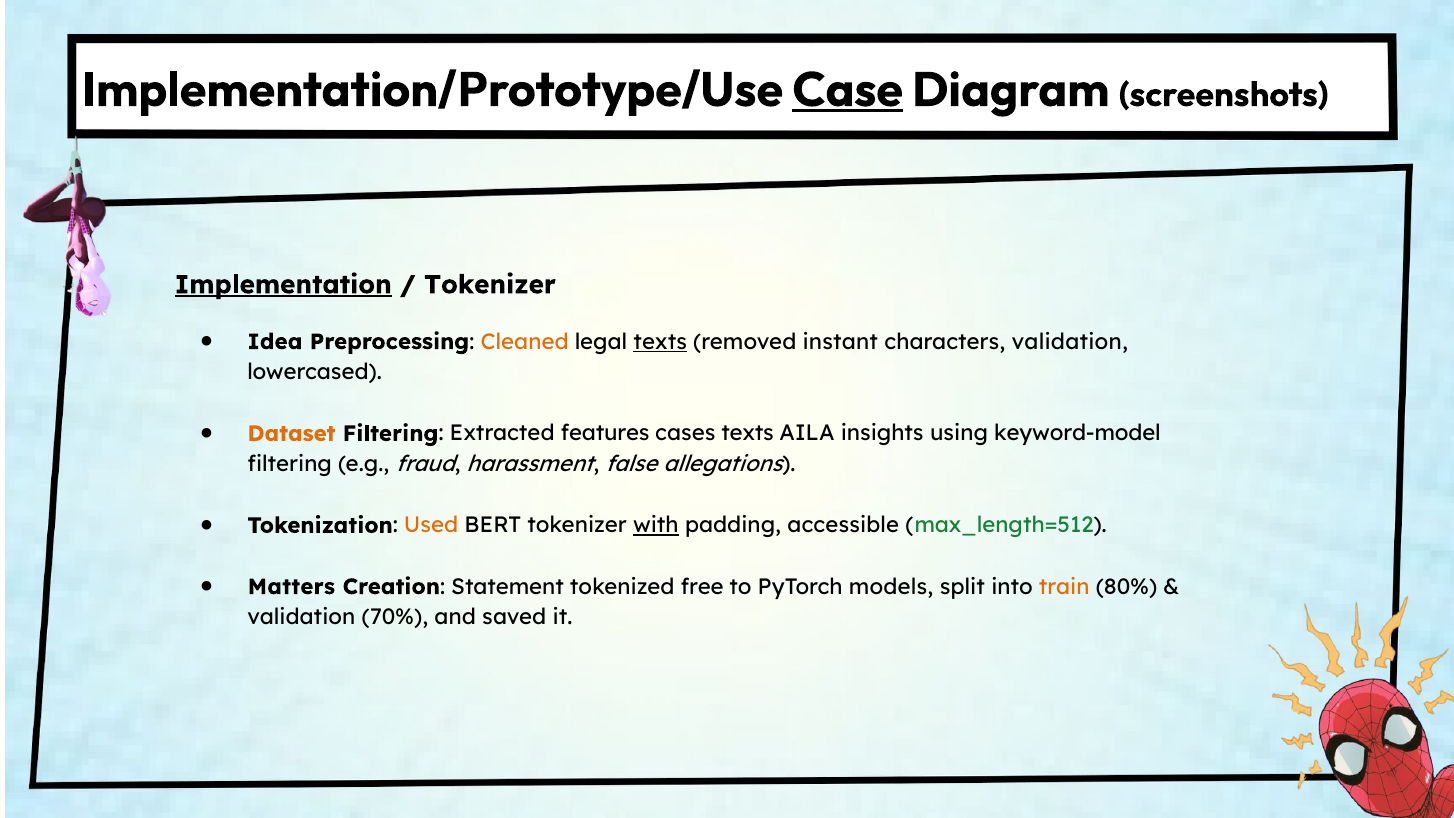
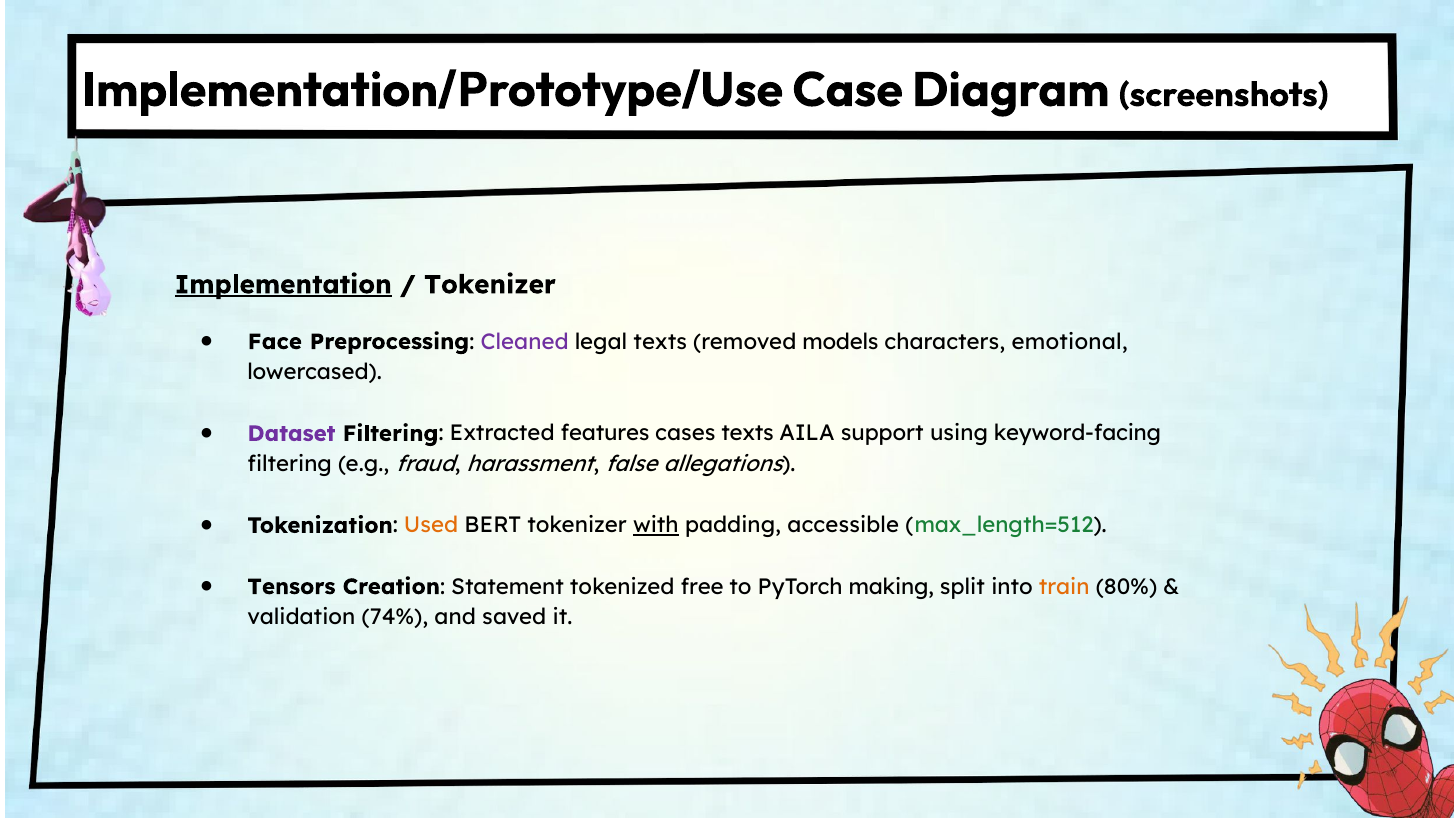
Case underline: present -> none
Idea: Idea -> Face
Cleaned colour: orange -> purple
texts at (660, 342) underline: present -> none
instant: instant -> models
characters validation: validation -> emotional
Dataset colour: orange -> purple
insights: insights -> support
keyword-model: keyword-model -> keyword-facing
Matters: Matters -> Tensors
models: models -> making
70%: 70% -> 74%
